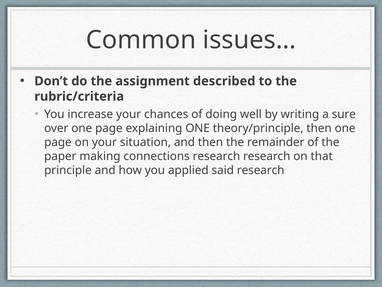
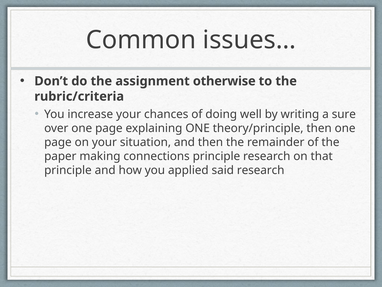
described: described -> otherwise
connections research: research -> principle
